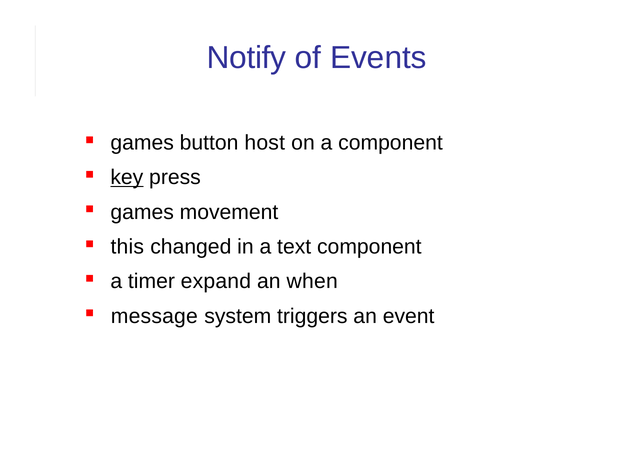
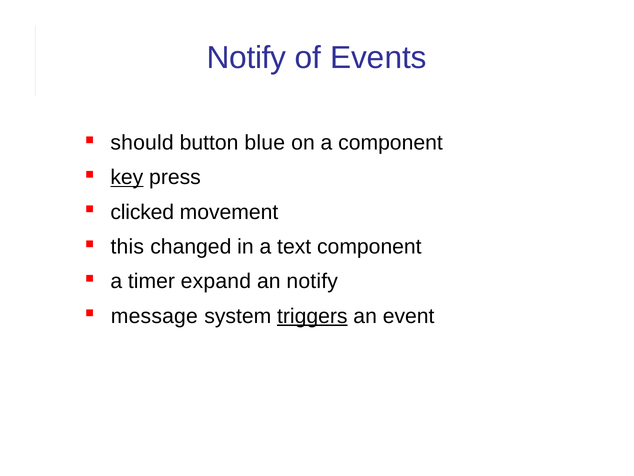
games at (142, 143): games -> should
host: host -> blue
games at (142, 212): games -> clicked
an when: when -> notify
triggers underline: none -> present
